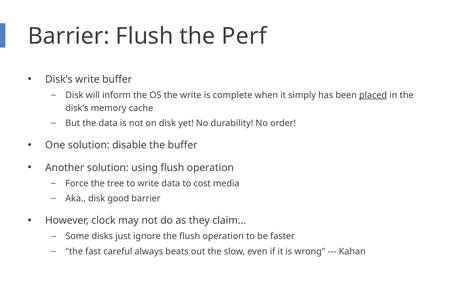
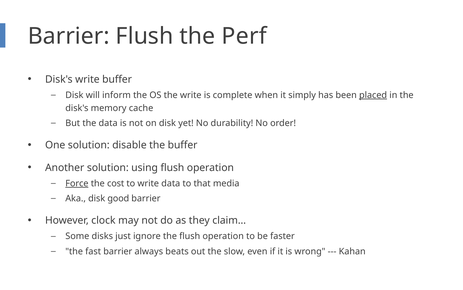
Force underline: none -> present
tree: tree -> cost
cost: cost -> that
fast careful: careful -> barrier
